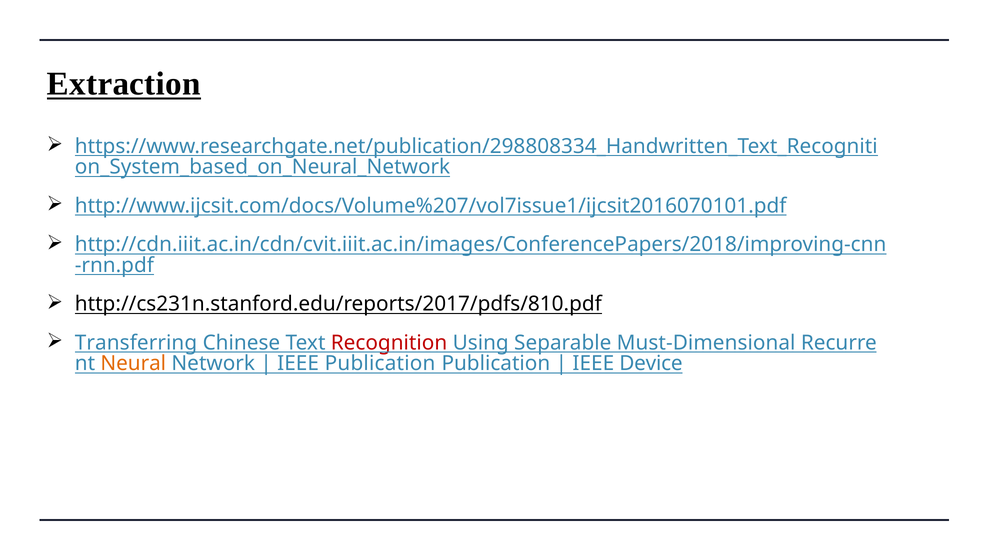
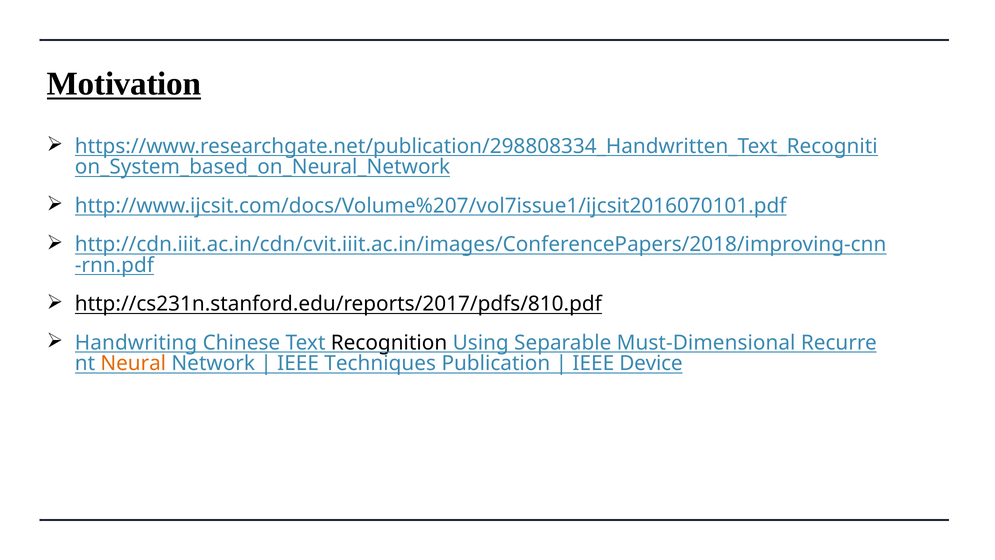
Extraction: Extraction -> Motivation
Transferring: Transferring -> Handwriting
Recognition colour: red -> black
IEEE Publication: Publication -> Techniques
